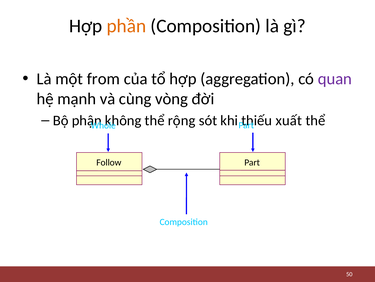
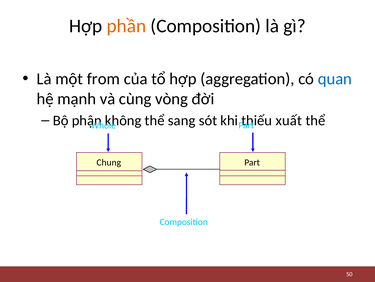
quan colour: purple -> blue
rộng: rộng -> sang
Follow: Follow -> Chung
